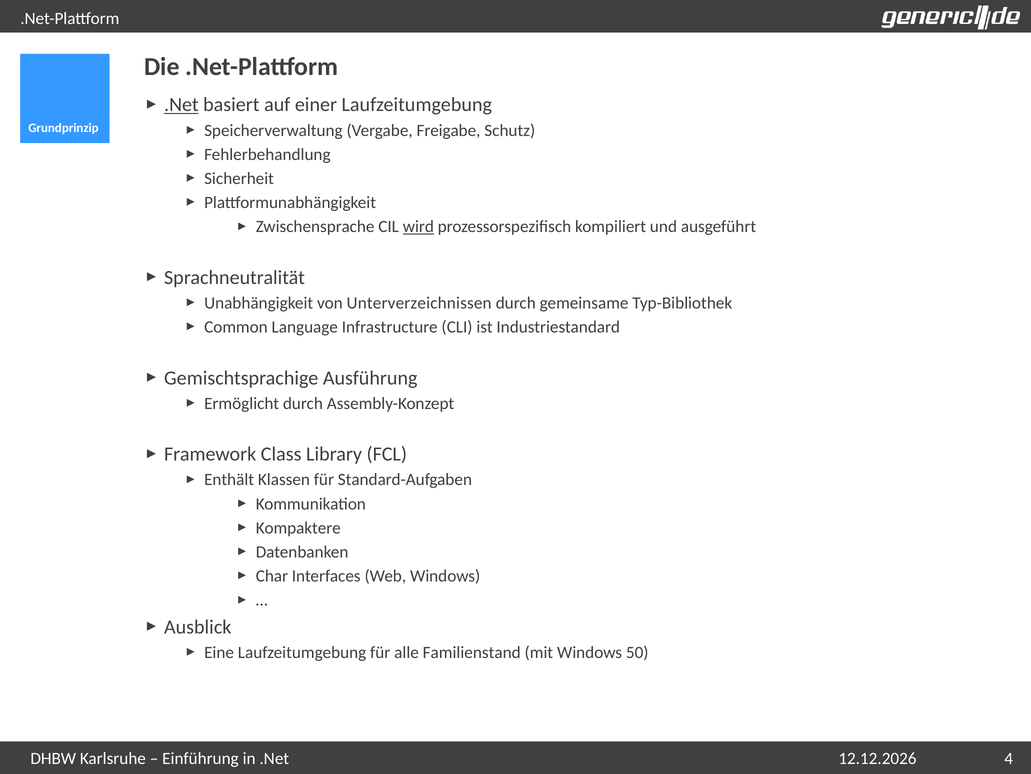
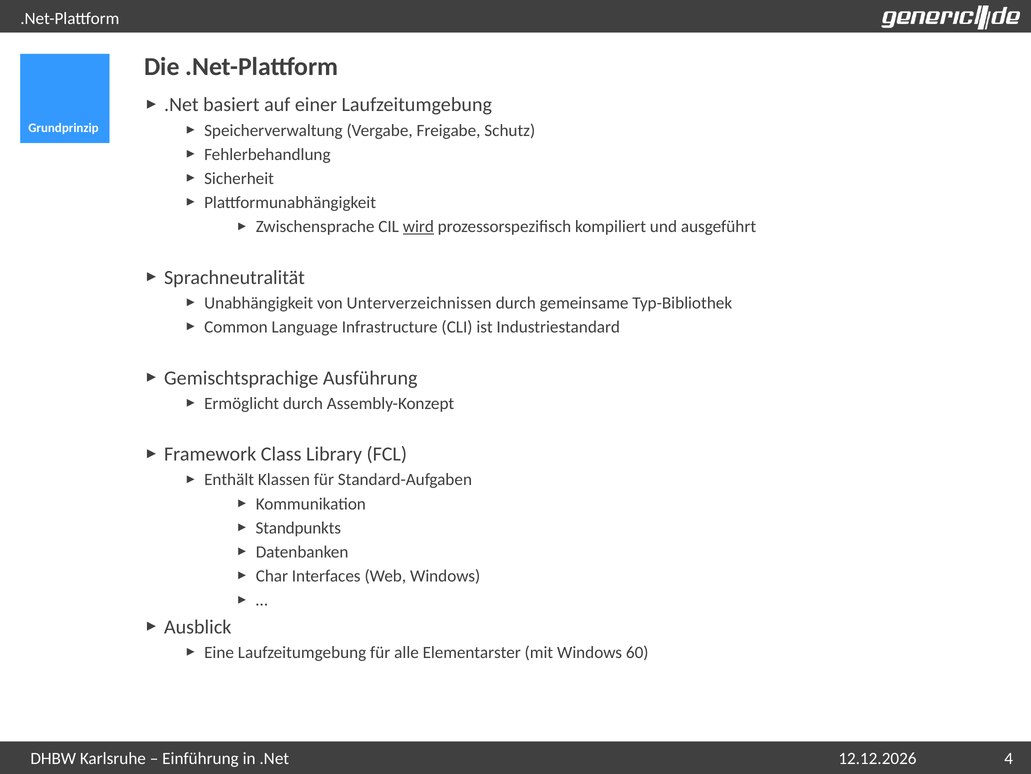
.Net at (181, 105) underline: present -> none
Kompaktere: Kompaktere -> Standpunkts
Familienstand: Familienstand -> Elementarster
50: 50 -> 60
